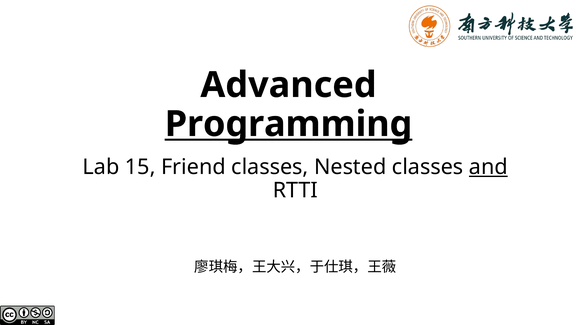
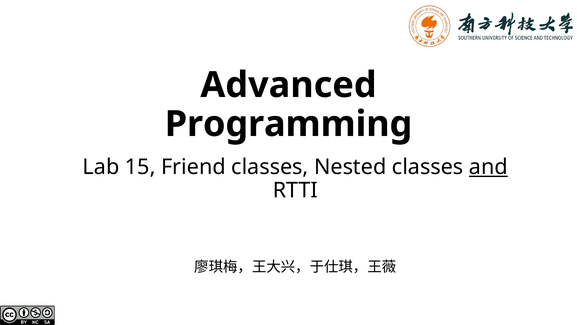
Programming underline: present -> none
